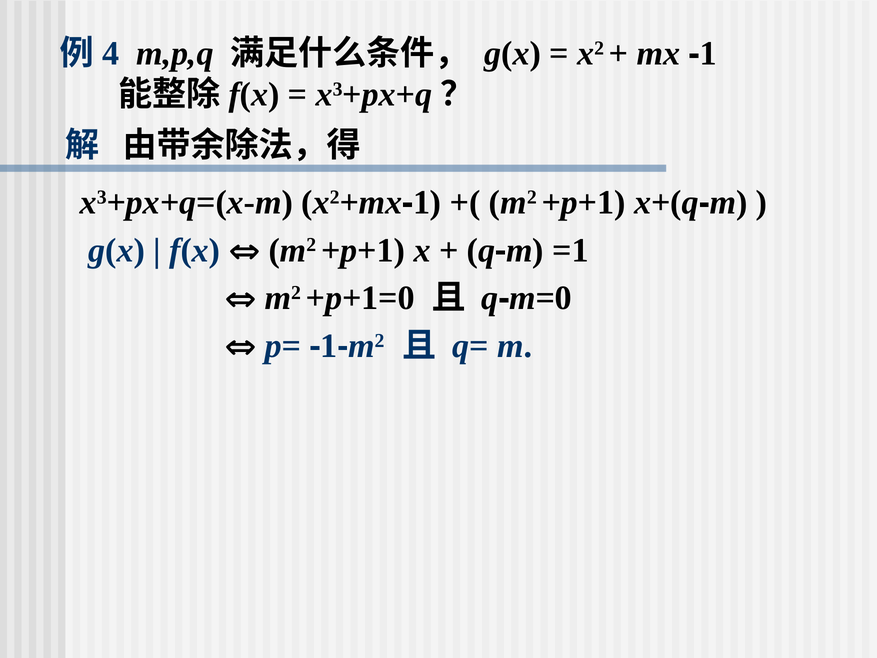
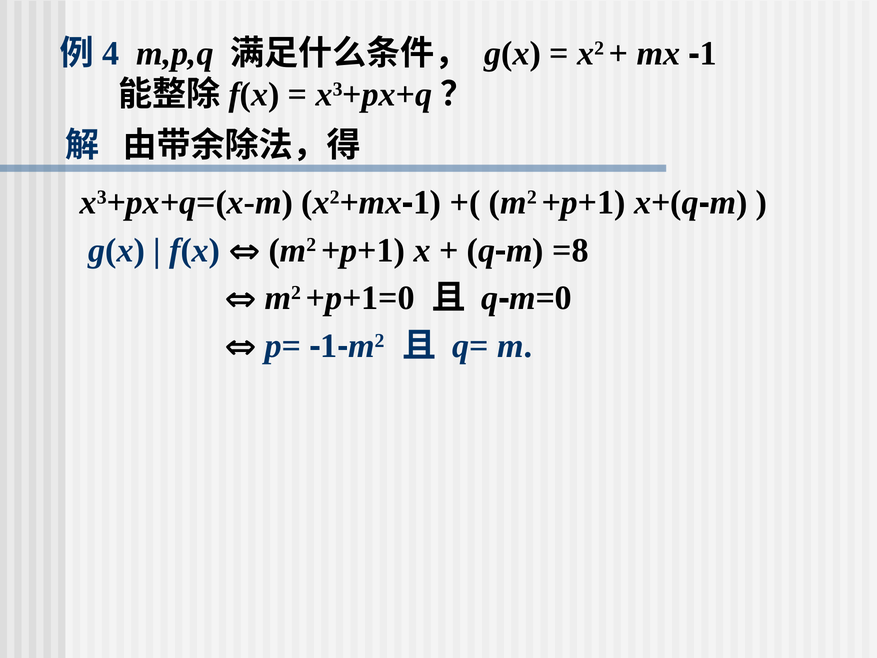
=1: =1 -> =8
